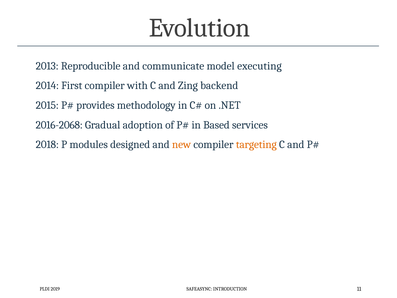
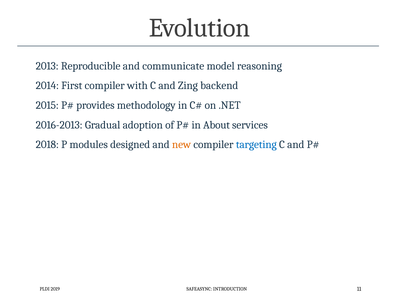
executing: executing -> reasoning
2016-2068: 2016-2068 -> 2016-2013
Based: Based -> About
targeting colour: orange -> blue
